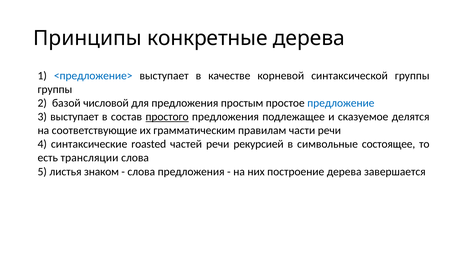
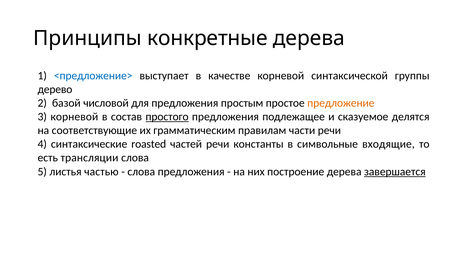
группы at (55, 90): группы -> дерево
предложение colour: blue -> orange
3 выступает: выступает -> корневой
рекурсией: рекурсией -> константы
состоящее: состоящее -> входящие
знаком: знаком -> частью
завершается underline: none -> present
